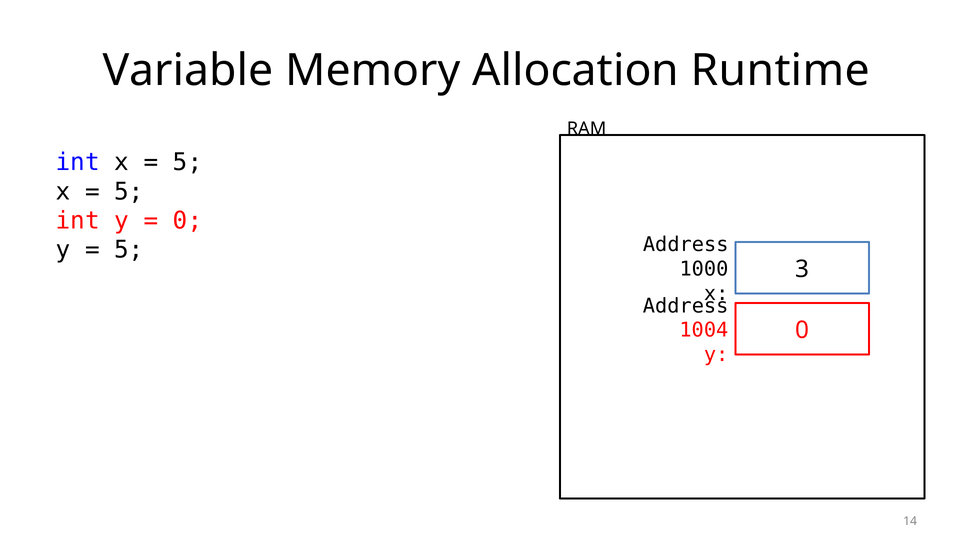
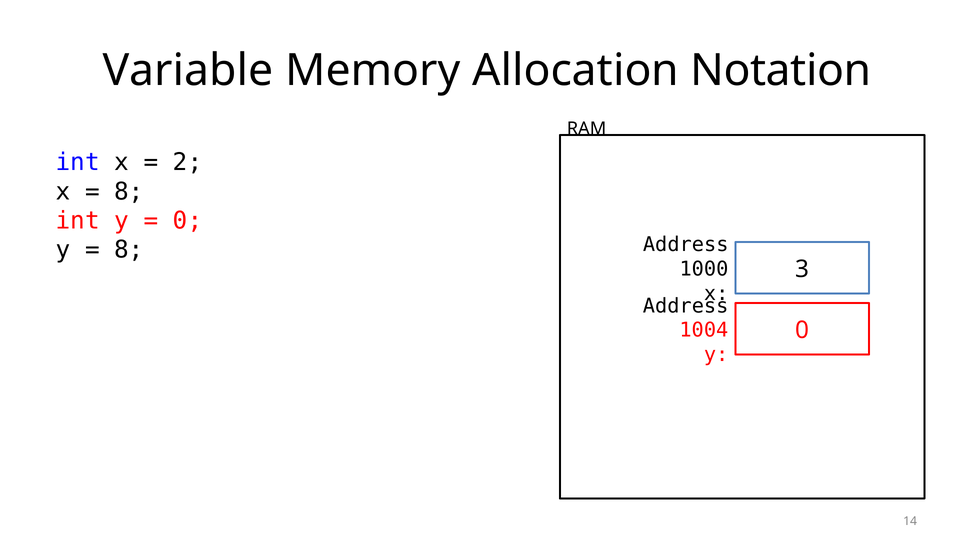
Runtime: Runtime -> Notation
5 at (188, 162): 5 -> 2
5 at (129, 192): 5 -> 8
5 at (129, 250): 5 -> 8
